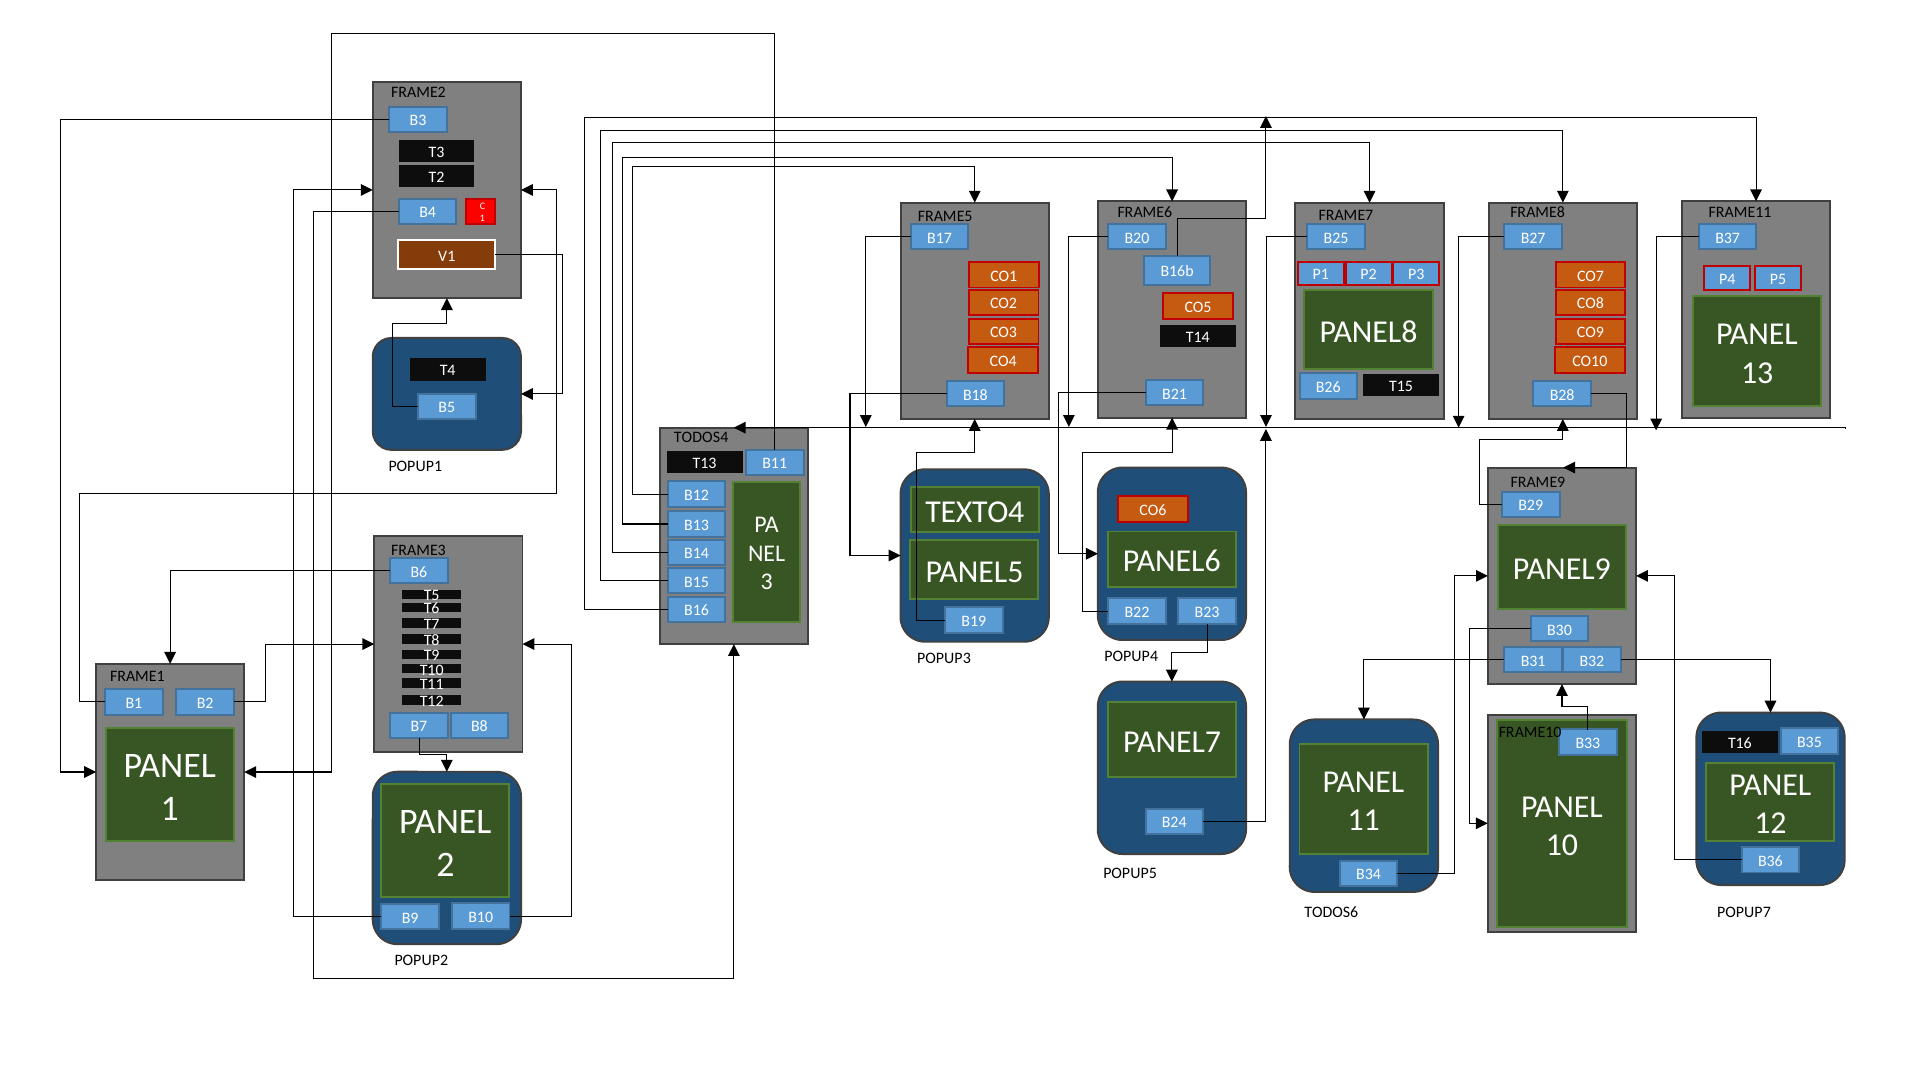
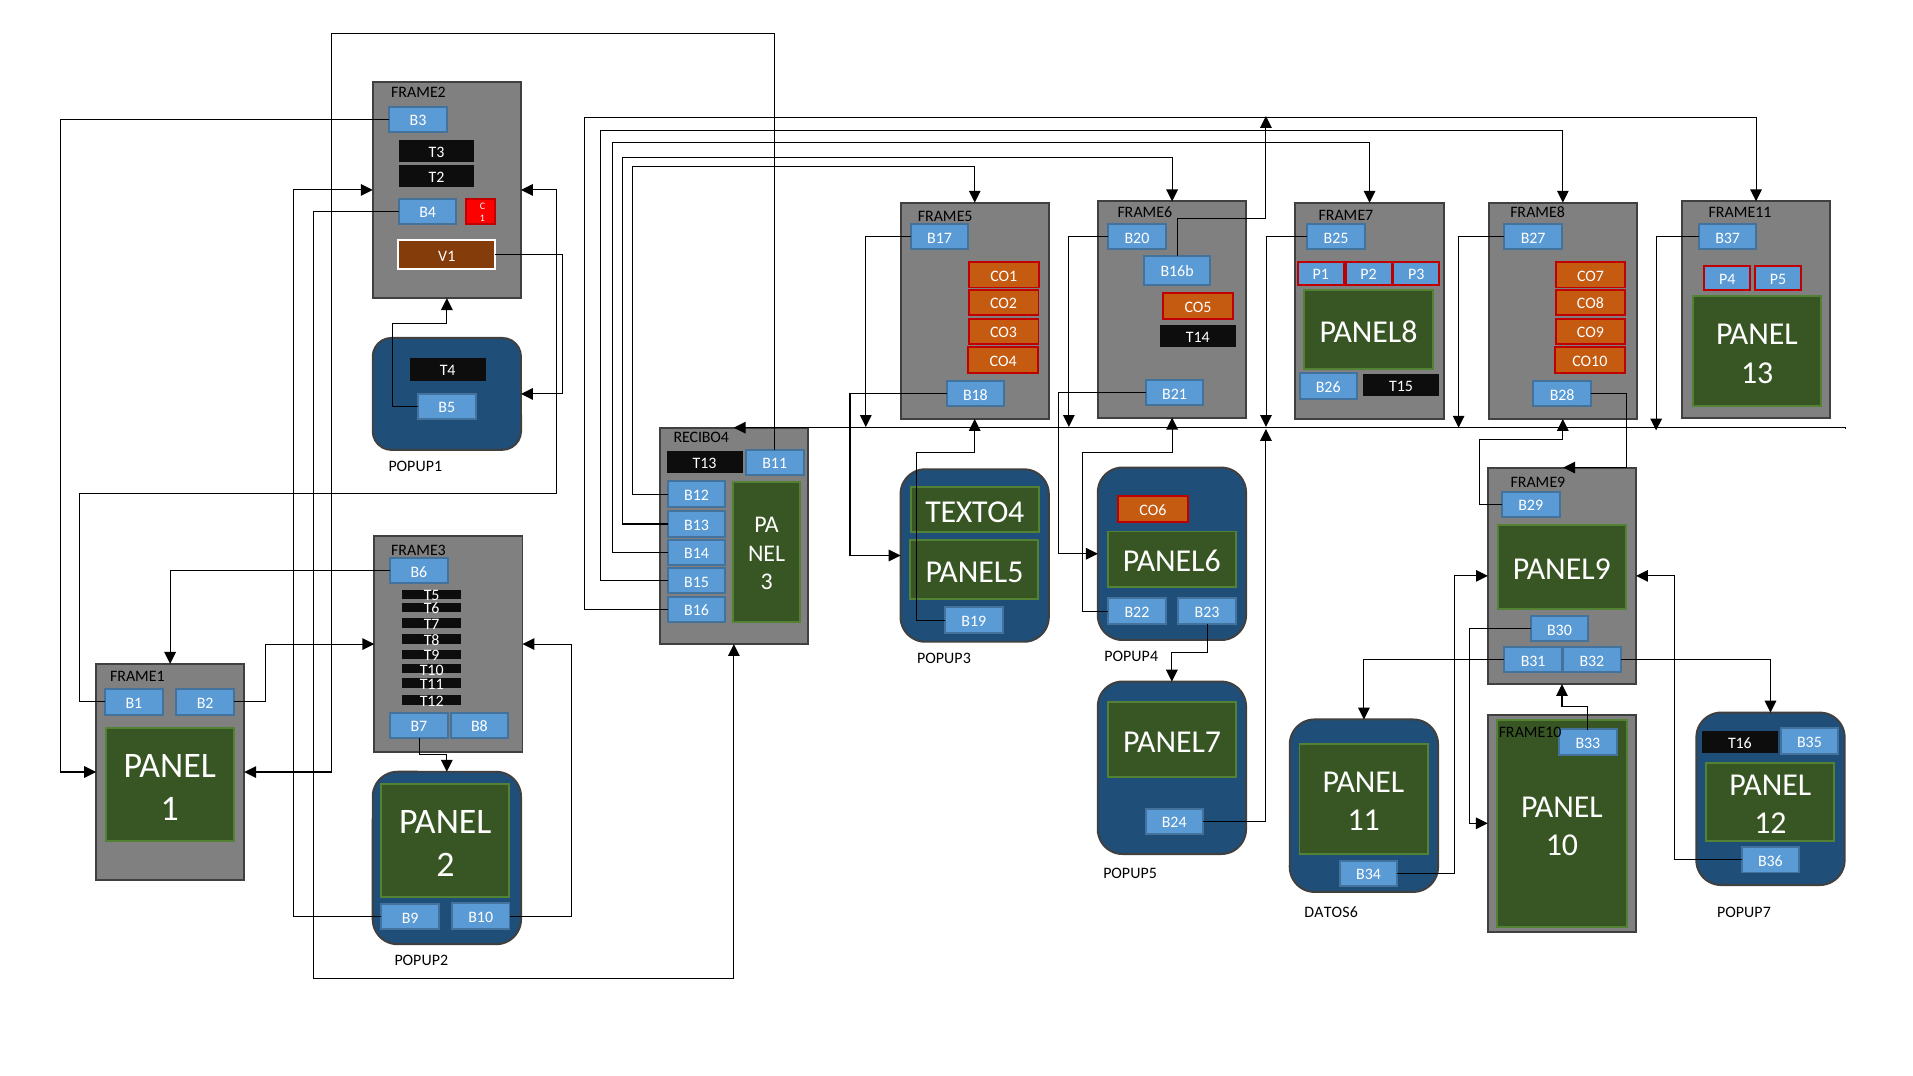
TODOS4: TODOS4 -> RECIBO4
TODOS6: TODOS6 -> DATOS6
